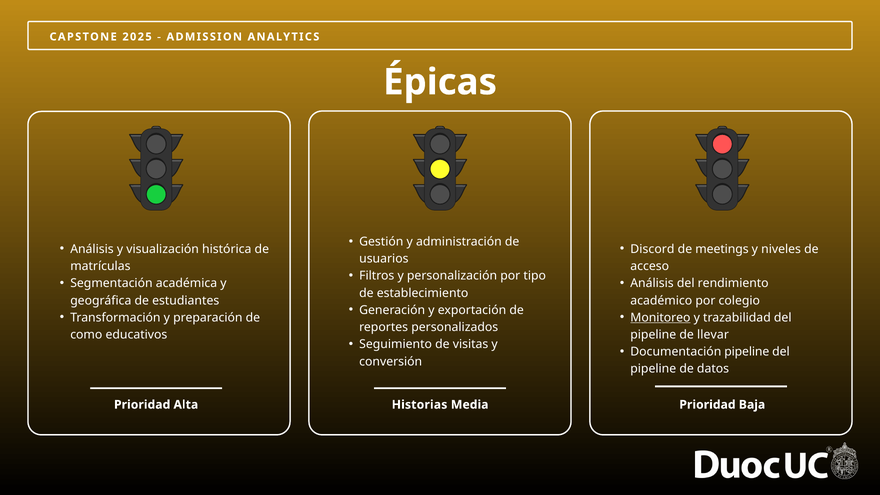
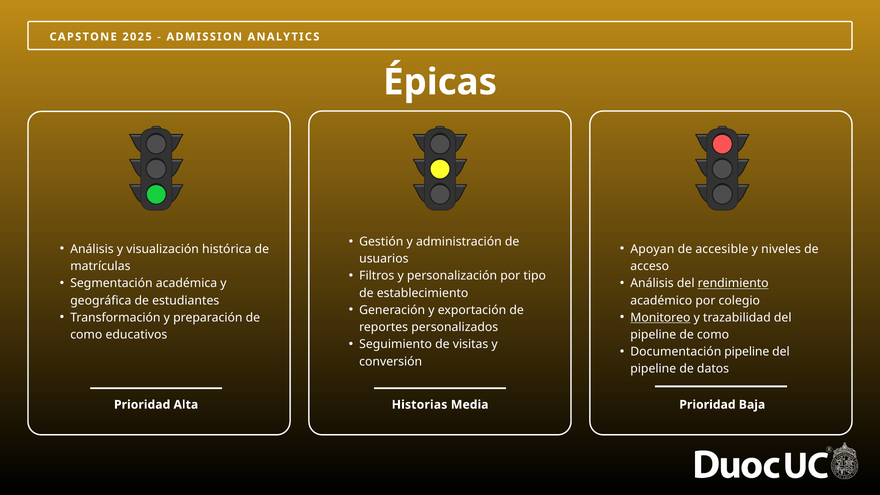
Discord: Discord -> Apoyan
meetings: meetings -> accesible
rendimiento underline: none -> present
pipeline de llevar: llevar -> como
